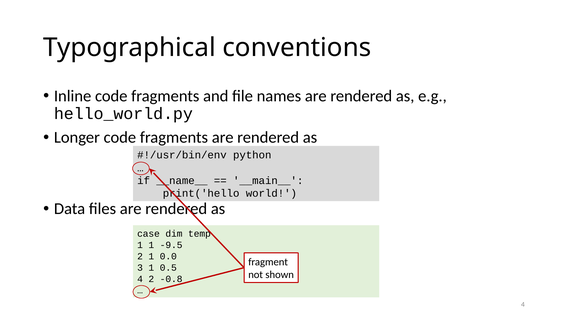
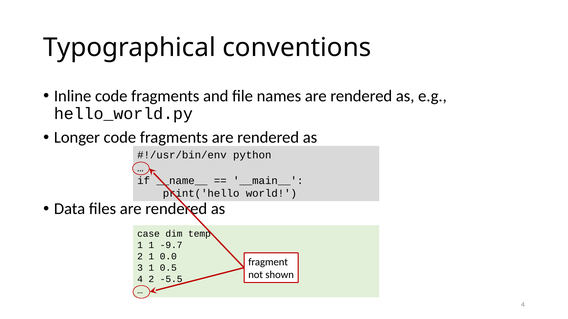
-9.5: -9.5 -> -9.7
-0.8: -0.8 -> -5.5
